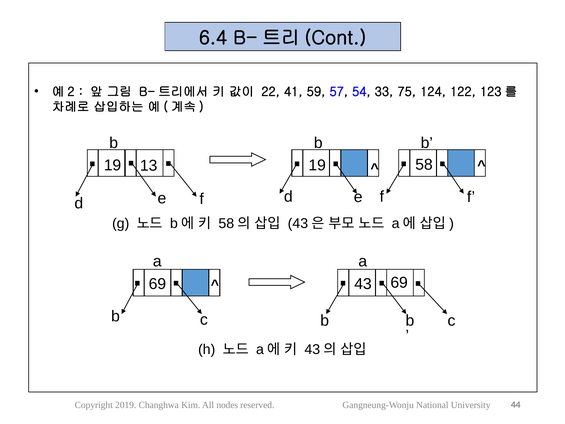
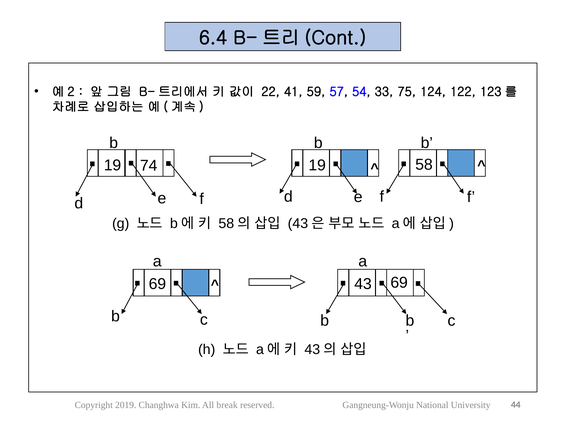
13: 13 -> 74
nodes: nodes -> break
